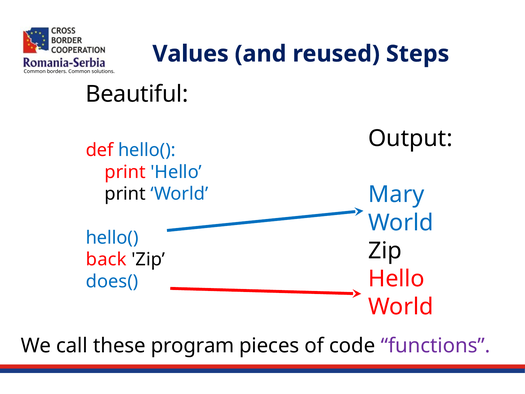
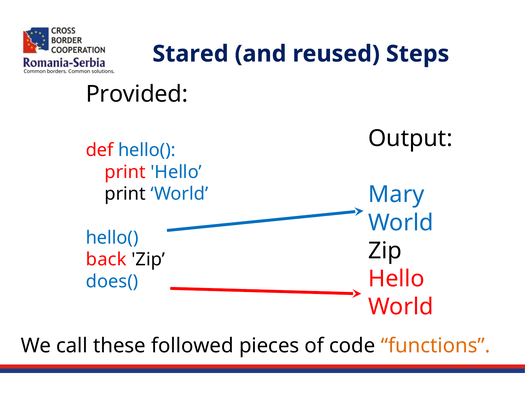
Values: Values -> Stared
Beautiful: Beautiful -> Provided
program: program -> followed
functions colour: purple -> orange
